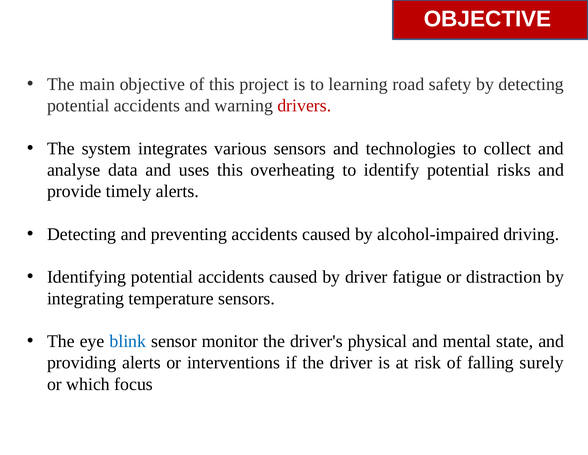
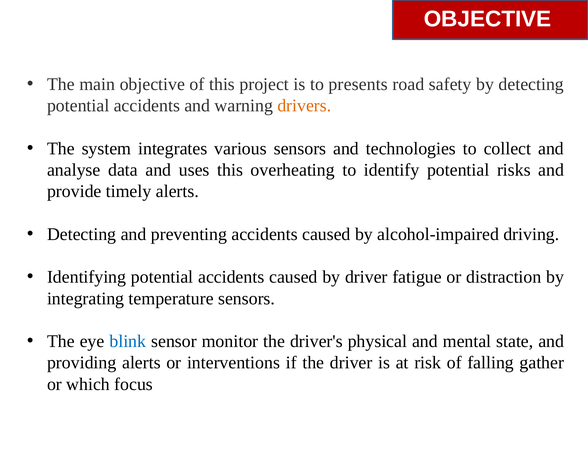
learning: learning -> presents
drivers colour: red -> orange
surely: surely -> gather
